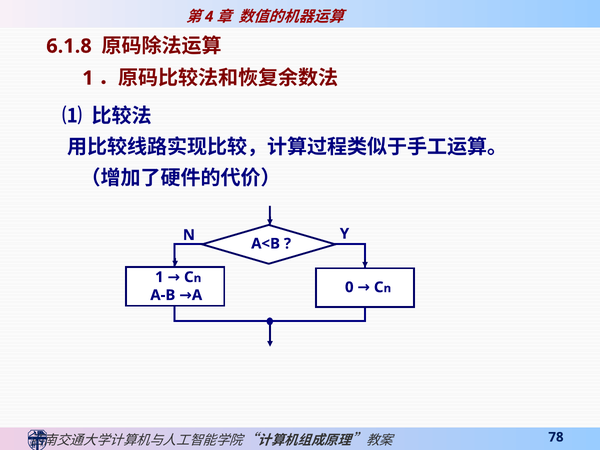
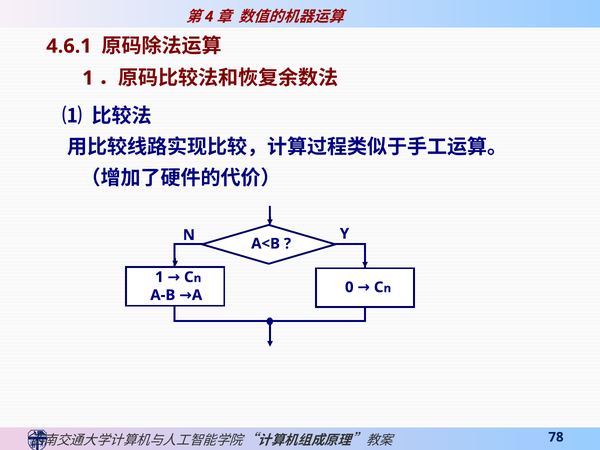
6.1.8: 6.1.8 -> 4.6.1
